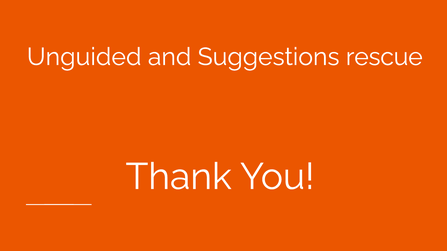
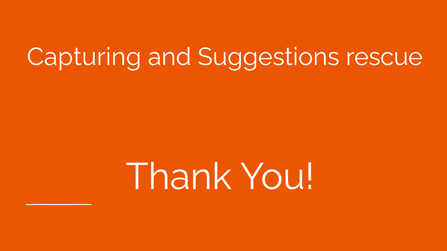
Unguided: Unguided -> Capturing
